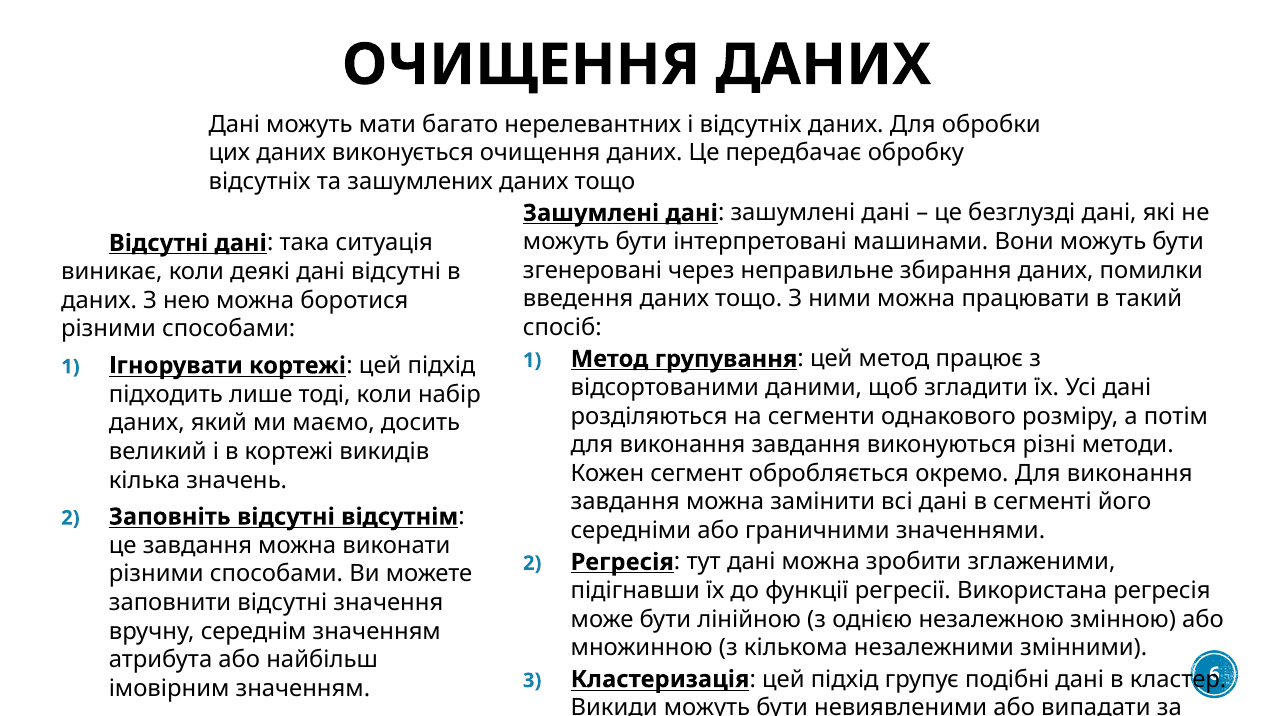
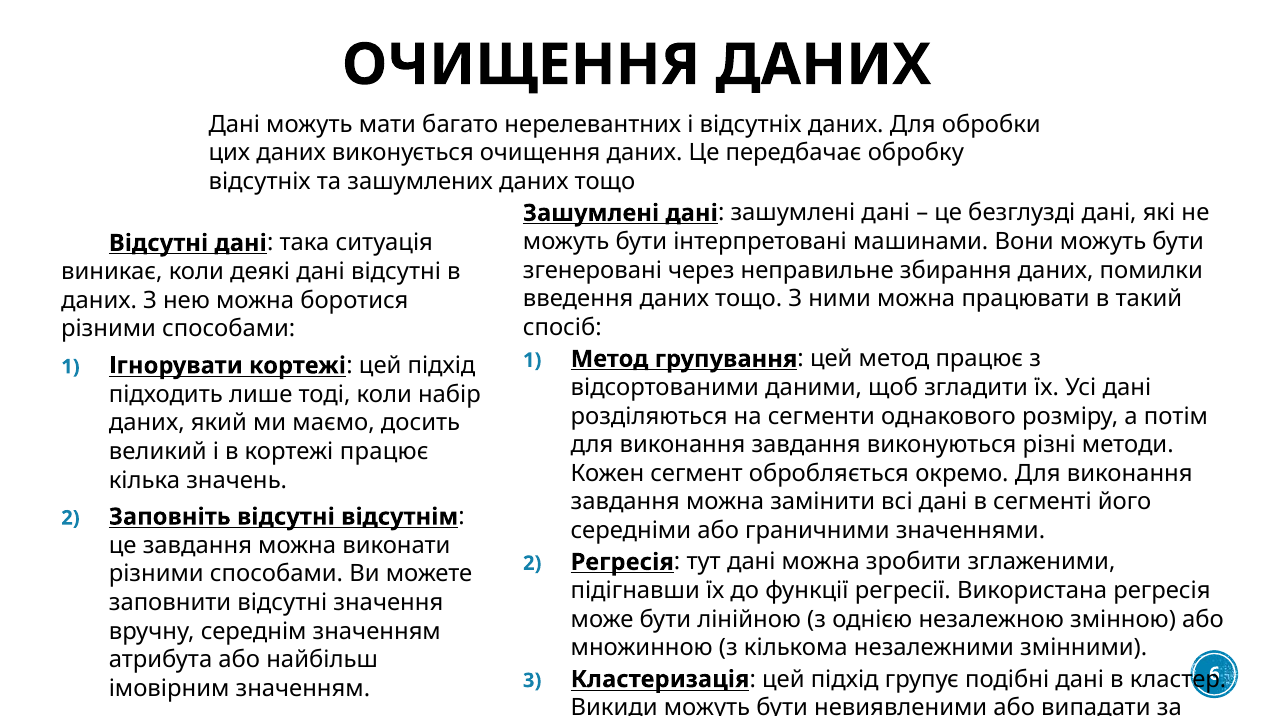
кортежі викидів: викидів -> працює
